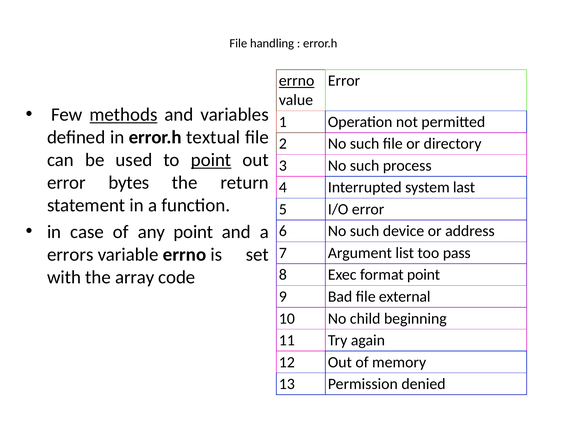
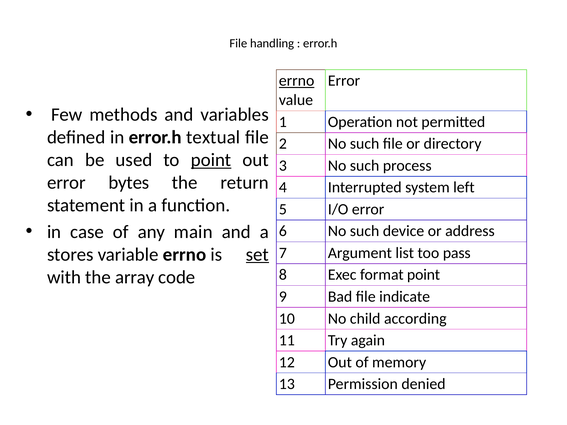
methods underline: present -> none
last: last -> left
any point: point -> main
errors: errors -> stores
set underline: none -> present
external: external -> indicate
beginning: beginning -> according
